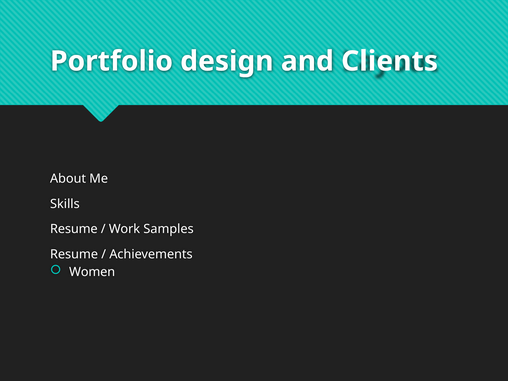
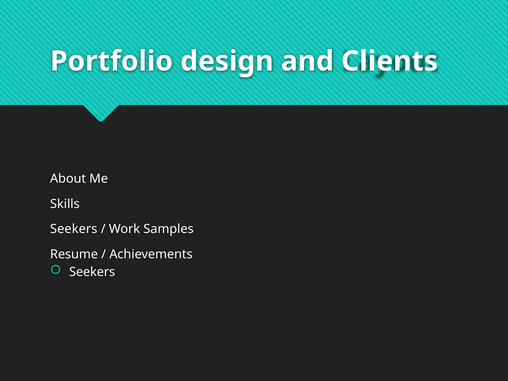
Resume at (74, 229): Resume -> Seekers
Women at (92, 272): Women -> Seekers
